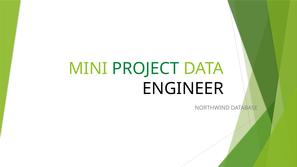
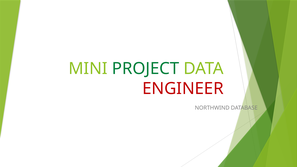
ENGINEER colour: black -> red
